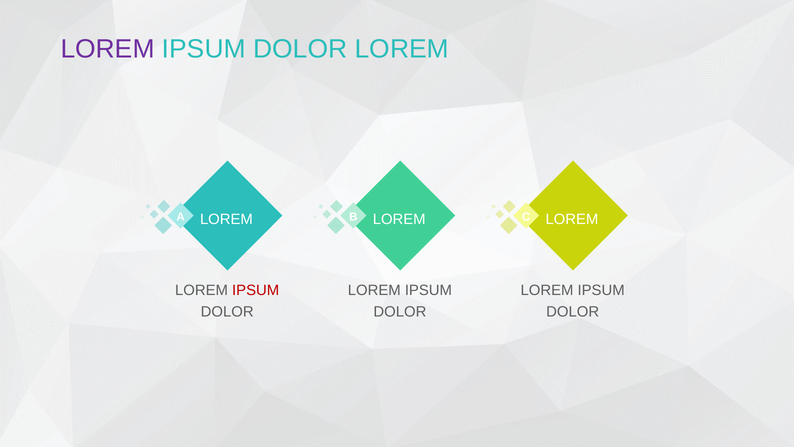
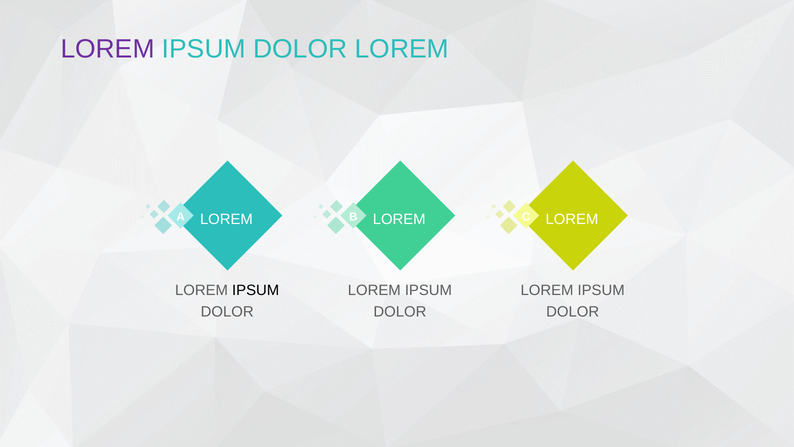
IPSUM at (256, 290) colour: red -> black
